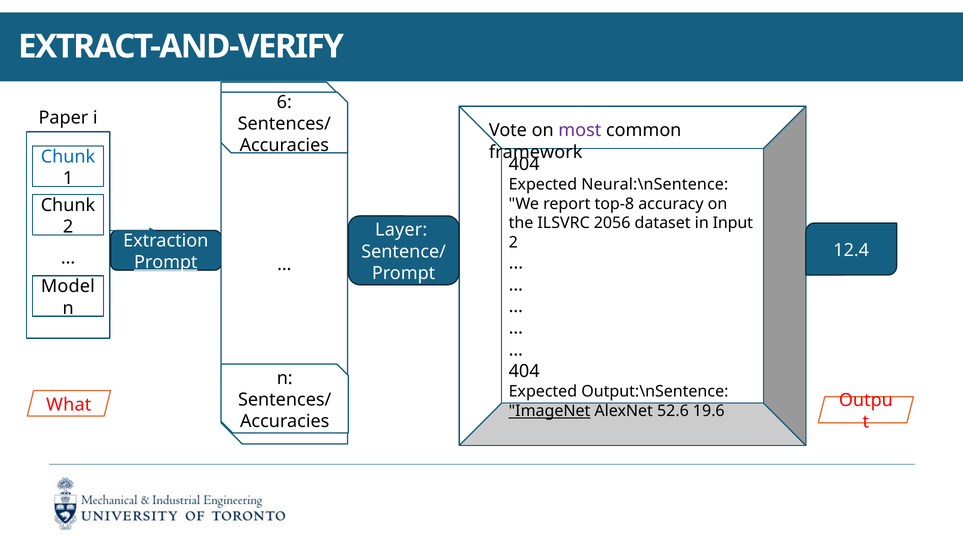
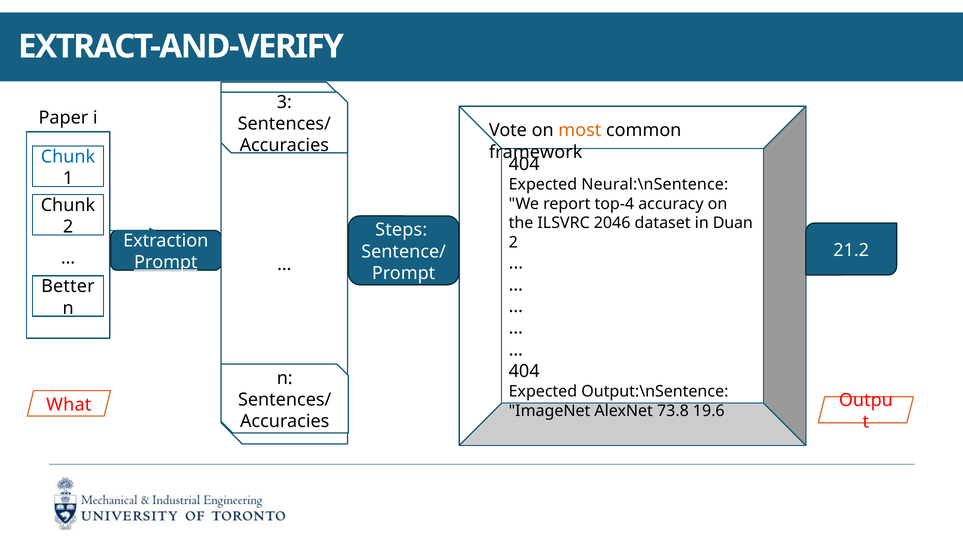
6: 6 -> 3
most colour: purple -> orange
top-8: top-8 -> top-4
2056: 2056 -> 2046
Input: Input -> Duan
Layer: Layer -> Steps
12.4: 12.4 -> 21.2
Model: Model -> Better
ImageNet underline: present -> none
52.6: 52.6 -> 73.8
